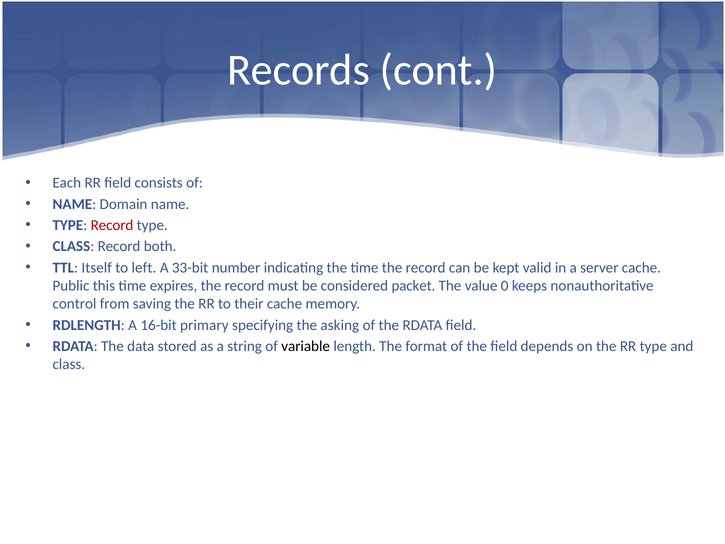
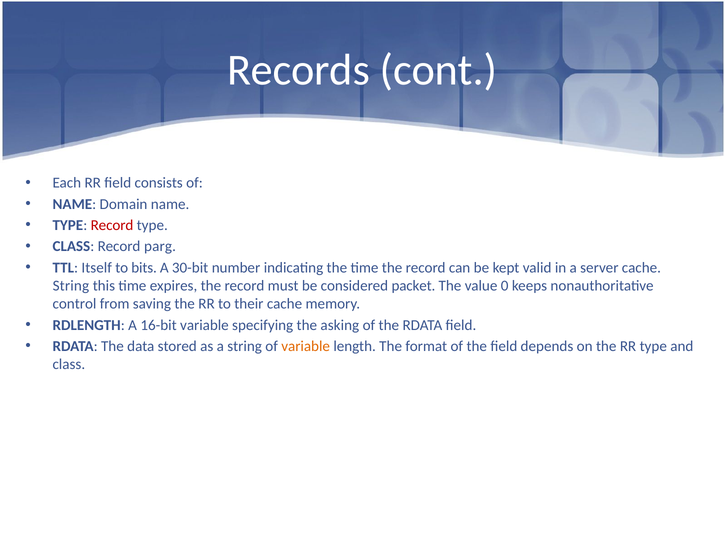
both: both -> parg
left: left -> bits
33-bit: 33-bit -> 30-bit
Public at (71, 286): Public -> String
16-bit primary: primary -> variable
variable at (306, 346) colour: black -> orange
